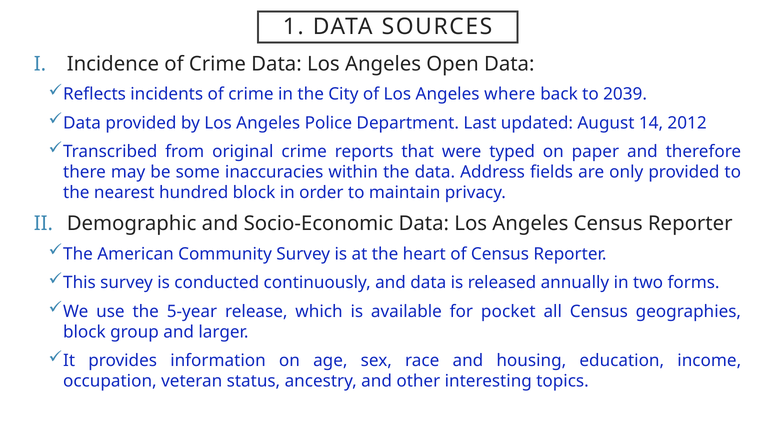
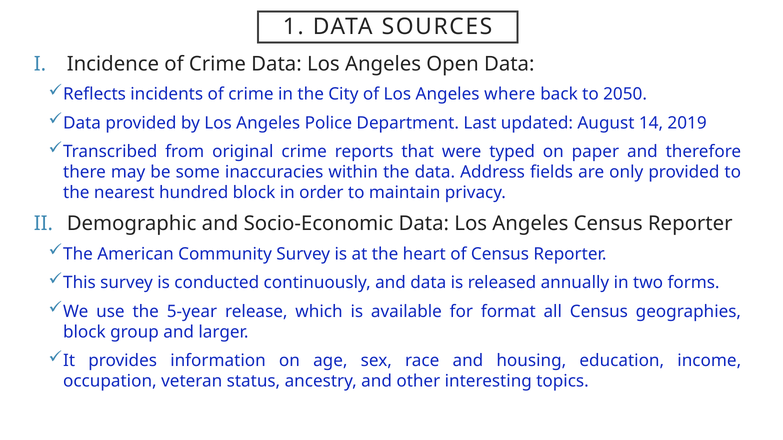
2039: 2039 -> 2050
2012: 2012 -> 2019
pocket: pocket -> format
